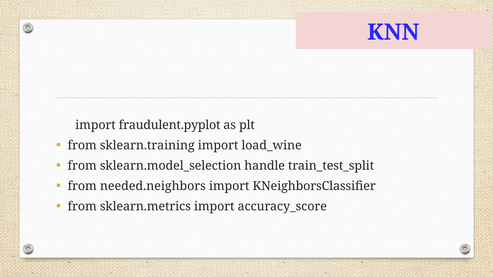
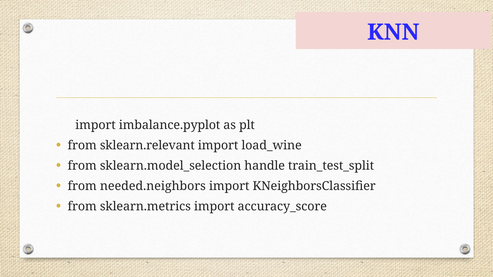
fraudulent.pyplot: fraudulent.pyplot -> imbalance.pyplot
sklearn.training: sklearn.training -> sklearn.relevant
